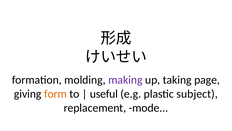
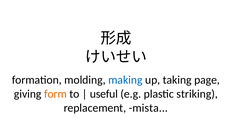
making colour: purple -> blue
subject: subject -> striking
mode: mode -> mista
